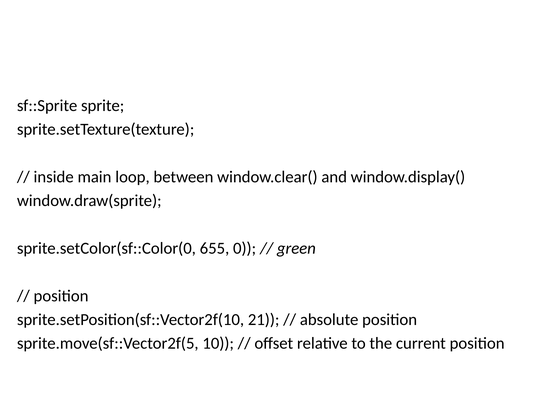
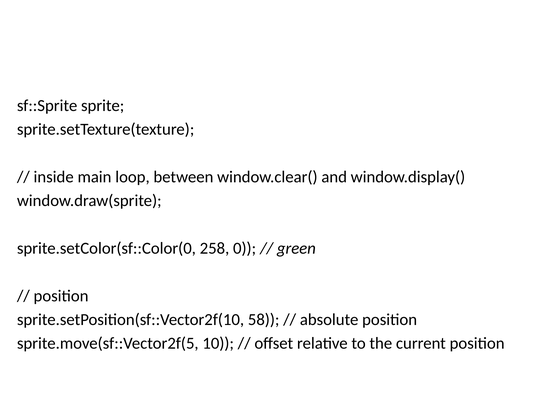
655: 655 -> 258
21: 21 -> 58
